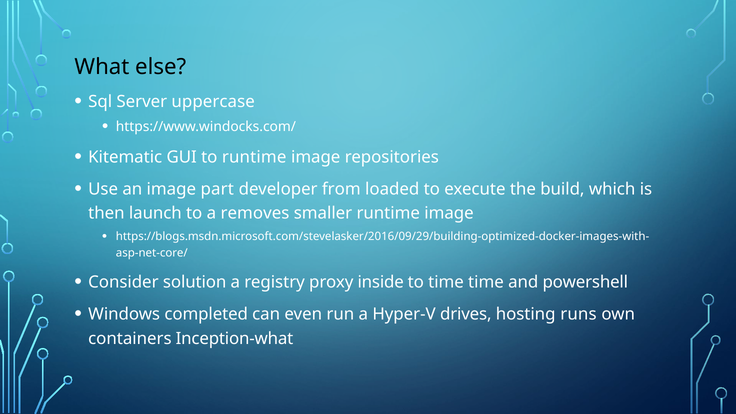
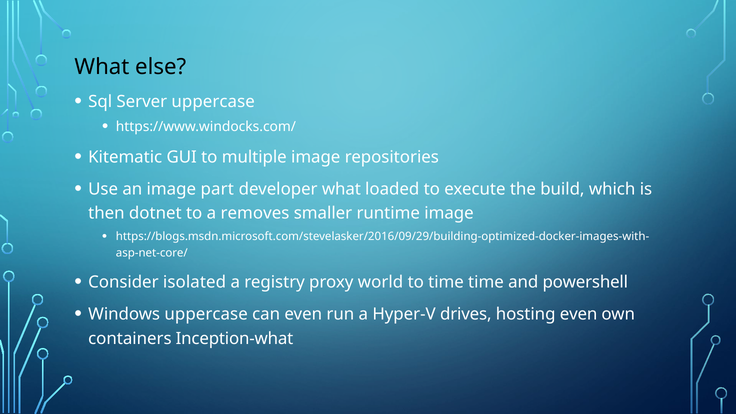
to runtime: runtime -> multiple
developer from: from -> what
launch: launch -> dotnet
solution: solution -> isolated
inside: inside -> world
Windows completed: completed -> uppercase
hosting runs: runs -> even
